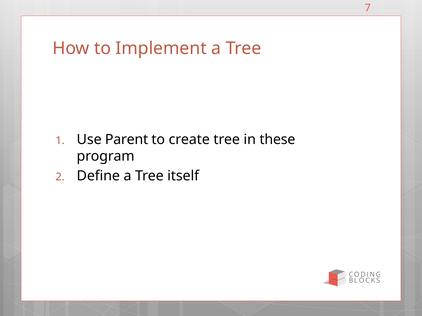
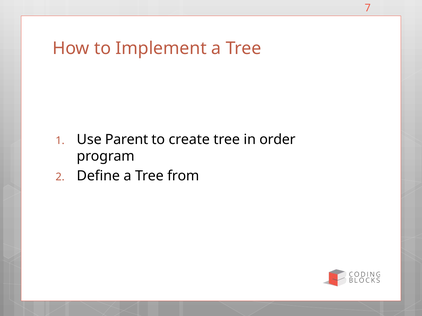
these: these -> order
itself: itself -> from
